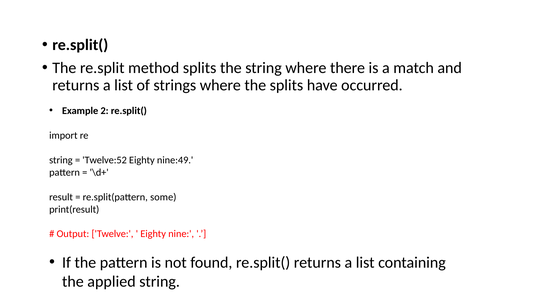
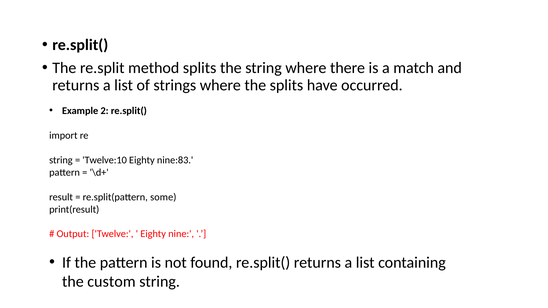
Twelve:52: Twelve:52 -> Twelve:10
nine:49: nine:49 -> nine:83
applied: applied -> custom
